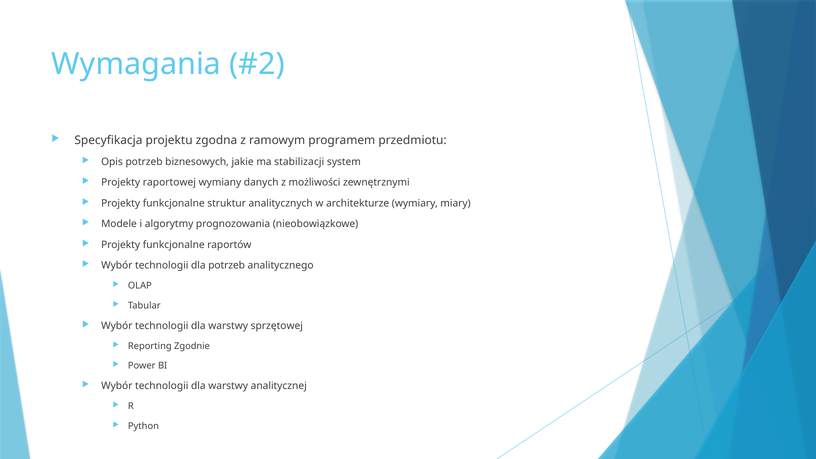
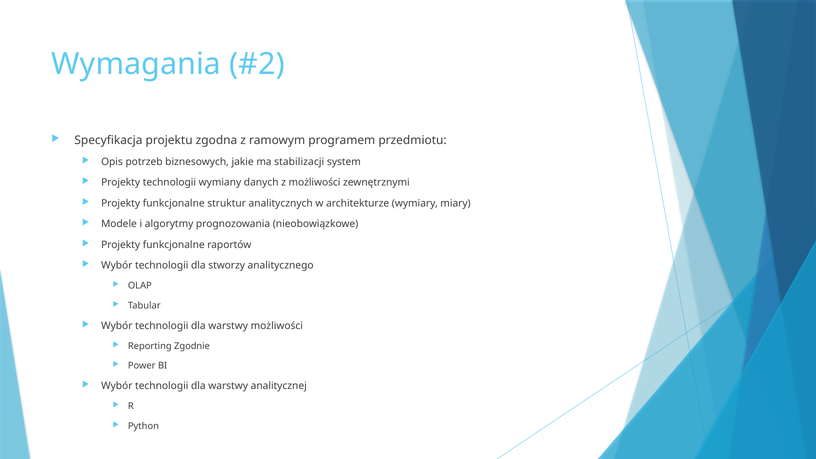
Projekty raportowej: raportowej -> technologii
dla potrzeb: potrzeb -> stworzy
warstwy sprzętowej: sprzętowej -> możliwości
